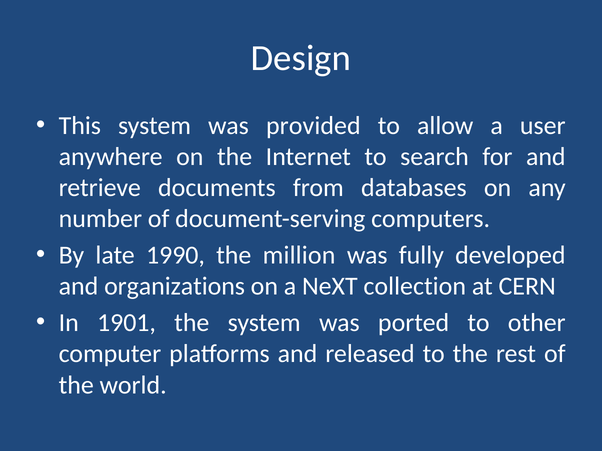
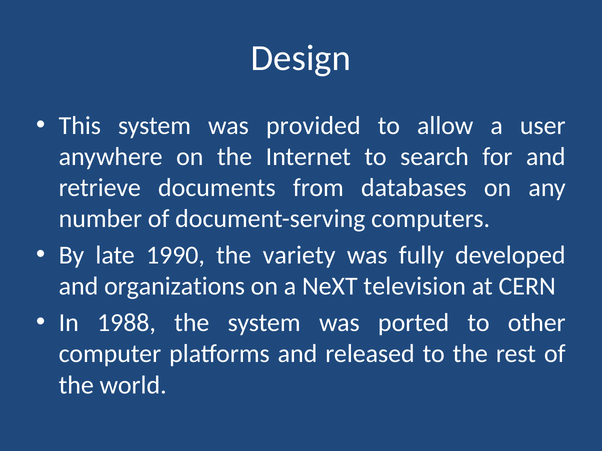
million: million -> variety
collection: collection -> television
1901: 1901 -> 1988
